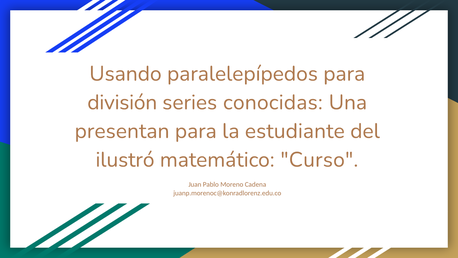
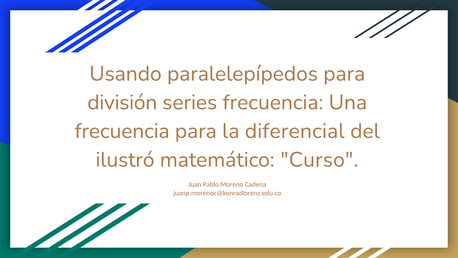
series conocidas: conocidas -> frecuencia
presentan at (122, 131): presentan -> frecuencia
estudiante: estudiante -> diferencial
